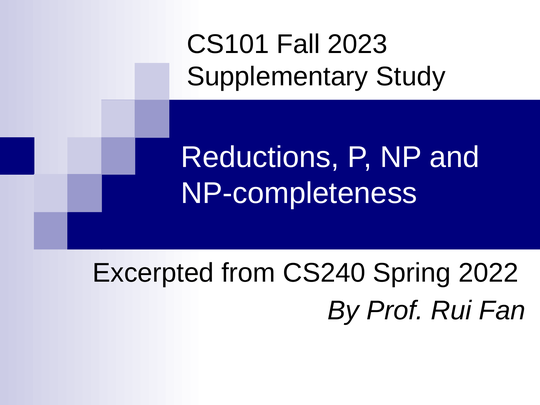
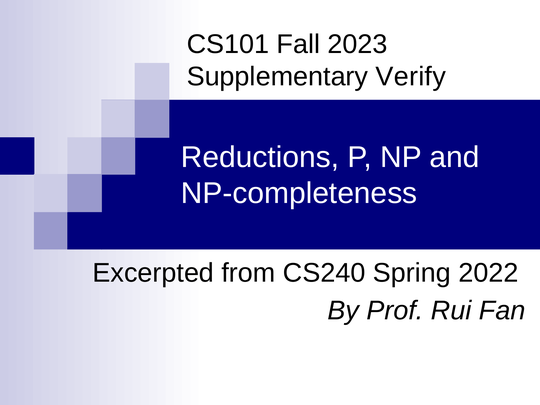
Study: Study -> Verify
